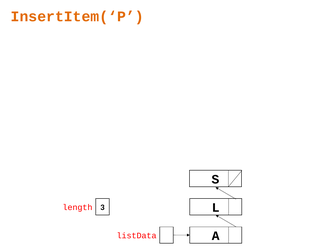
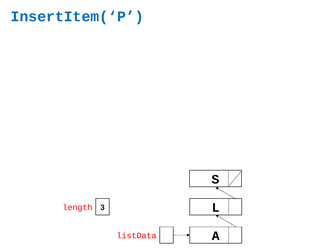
InsertItem(‘P colour: orange -> blue
